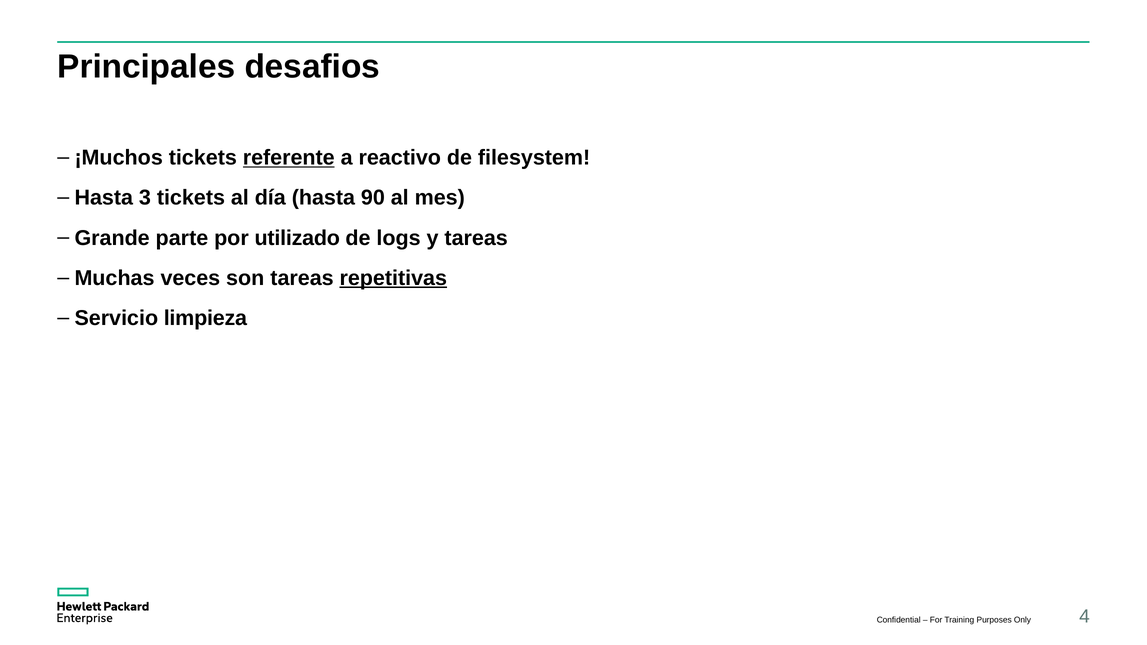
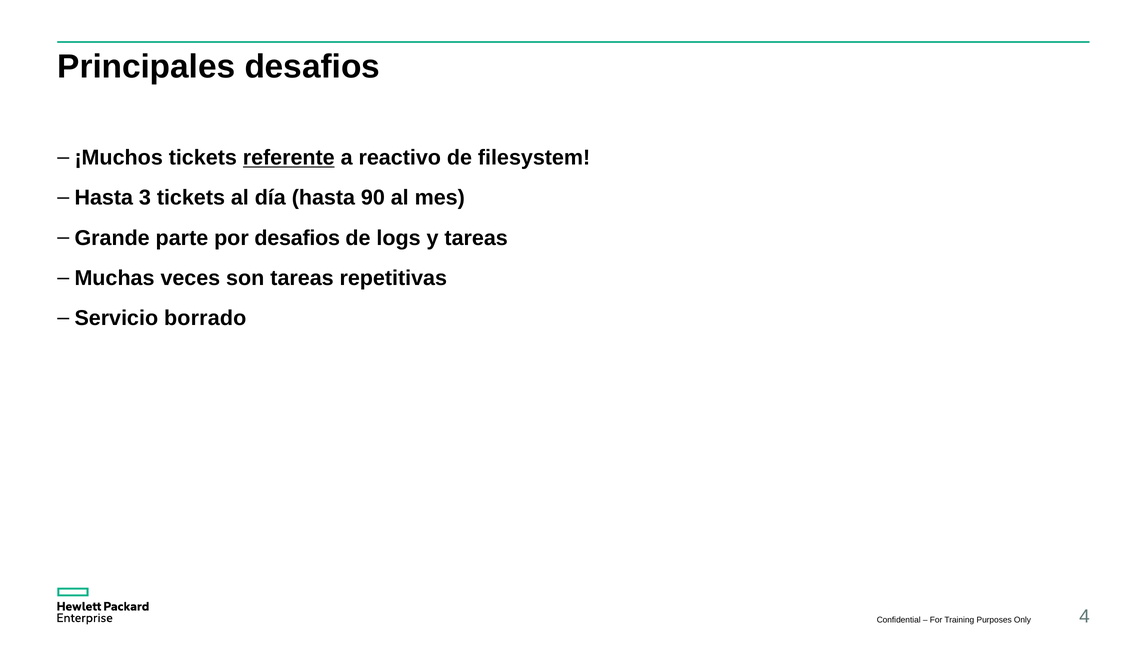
por utilizado: utilizado -> desafios
repetitivas underline: present -> none
limpieza: limpieza -> borrado
